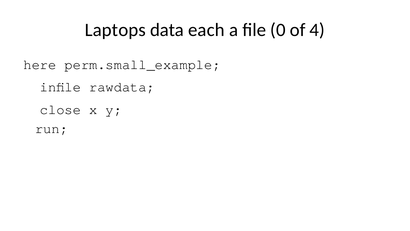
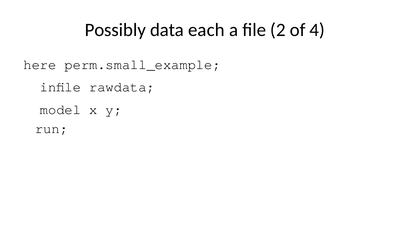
Laptops: Laptops -> Possibly
0: 0 -> 2
close: close -> model
